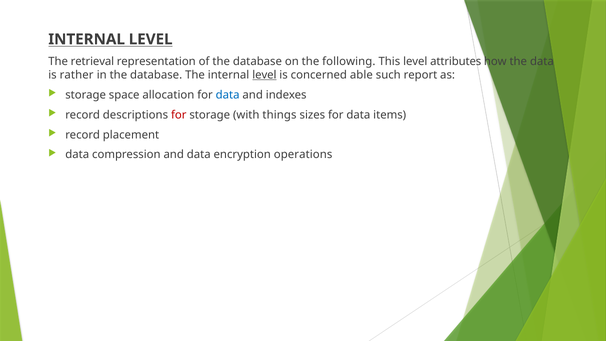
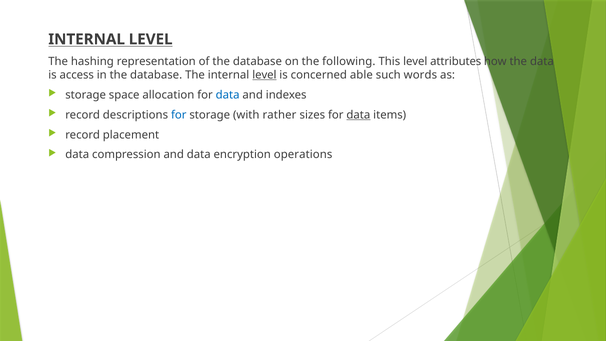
retrieval: retrieval -> hashing
rather: rather -> access
report: report -> words
for at (179, 115) colour: red -> blue
things: things -> rather
data at (358, 115) underline: none -> present
